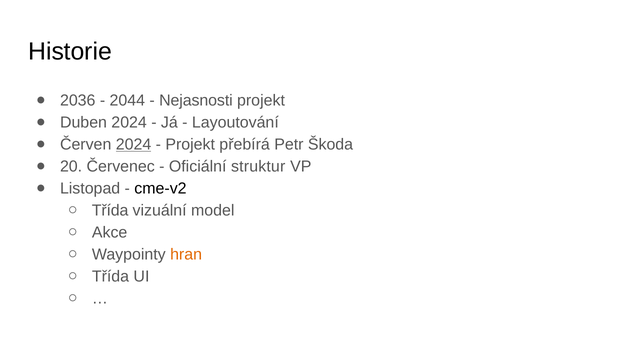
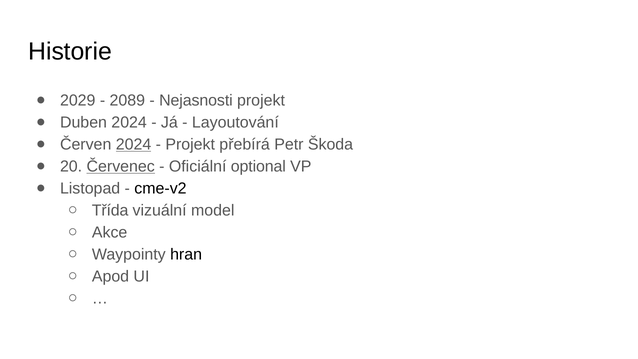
2036: 2036 -> 2029
2044: 2044 -> 2089
Červenec underline: none -> present
struktur: struktur -> optional
hran colour: orange -> black
Třída at (111, 276): Třída -> Apod
